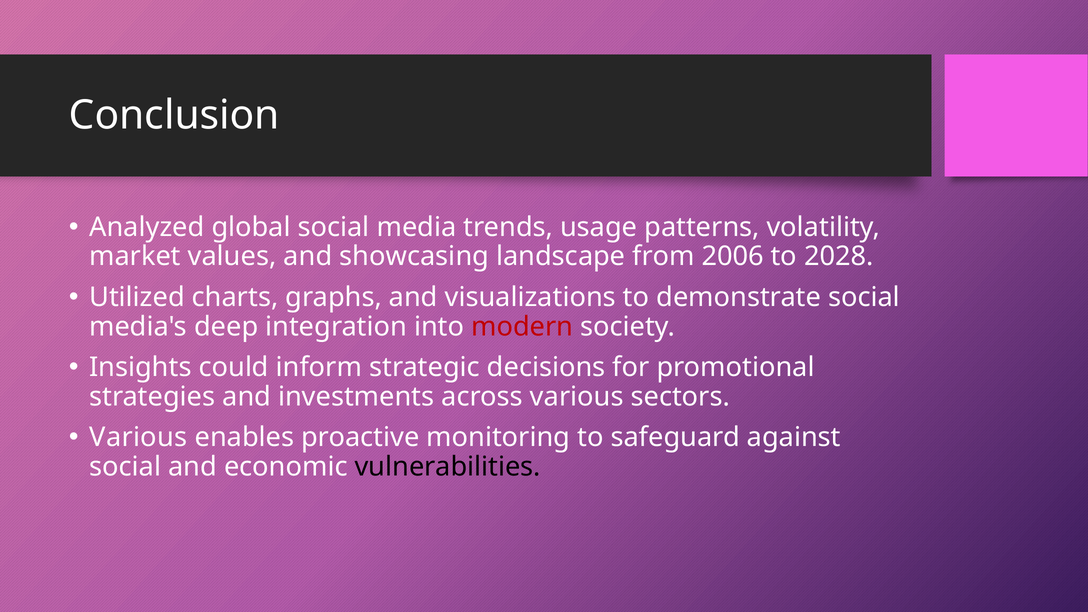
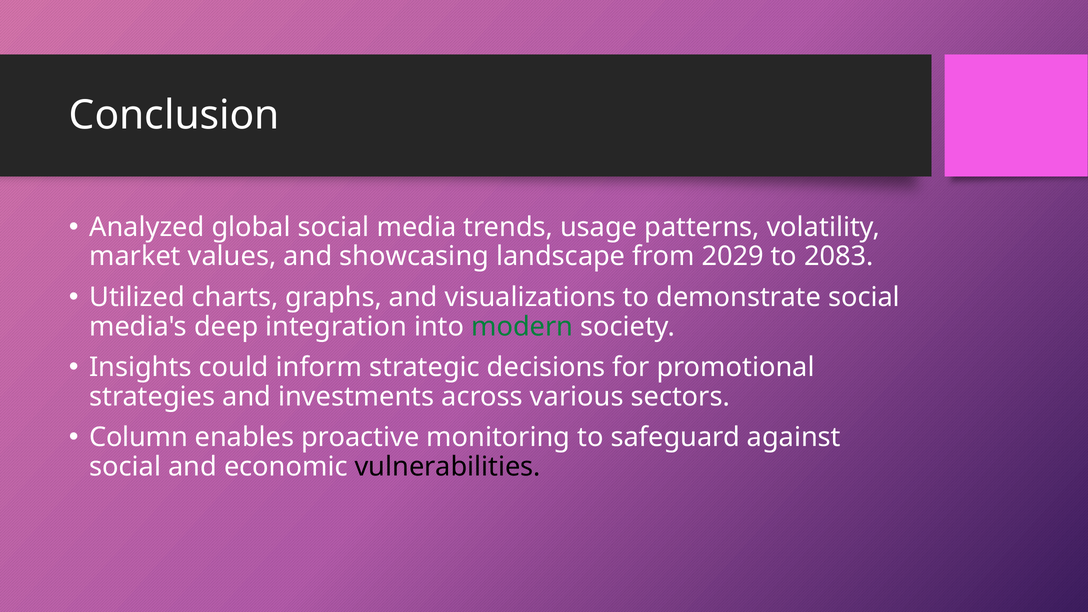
2006: 2006 -> 2029
2028: 2028 -> 2083
modern colour: red -> green
Various at (138, 437): Various -> Column
